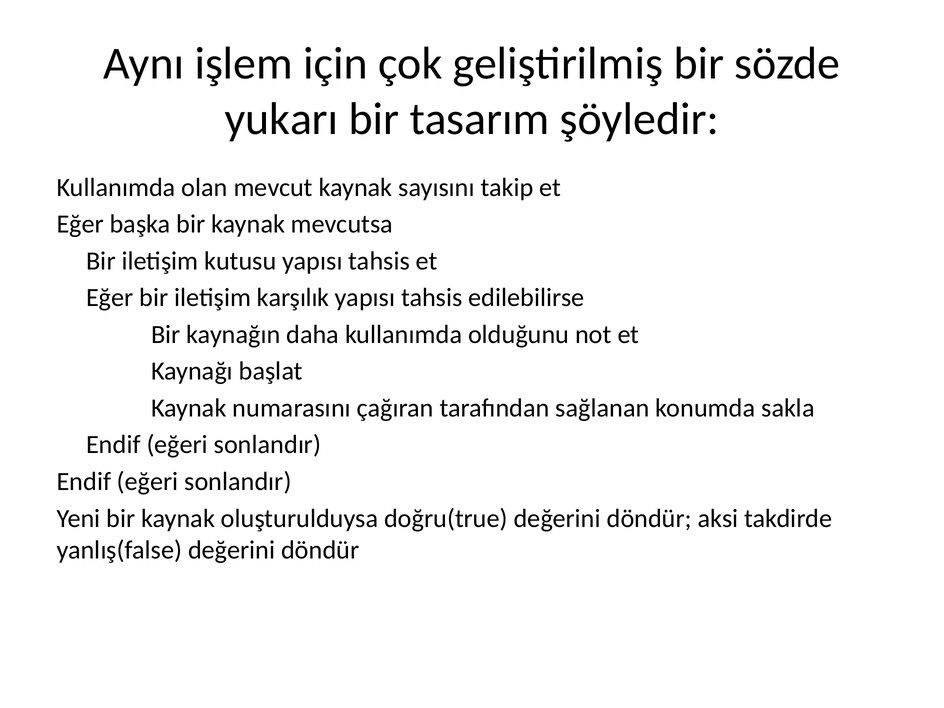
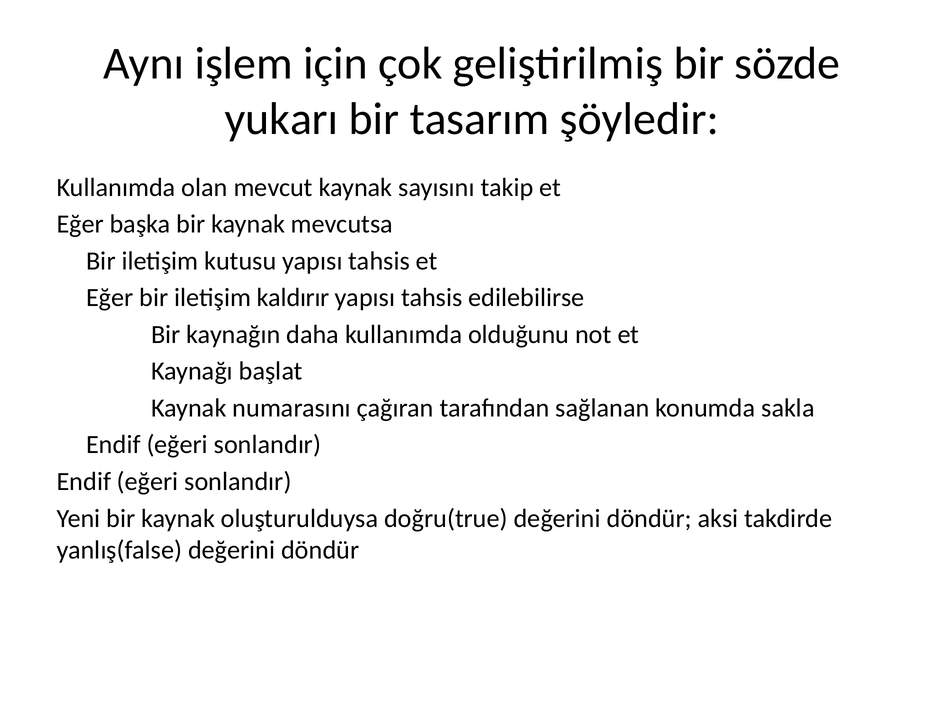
karşılık: karşılık -> kaldırır
